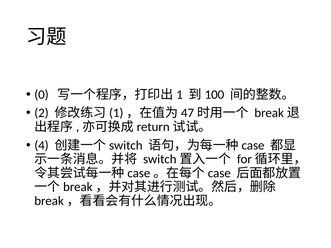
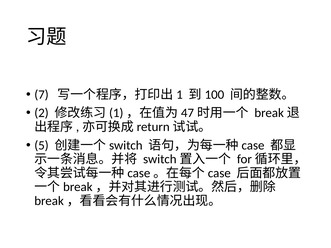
0: 0 -> 7
4: 4 -> 5
